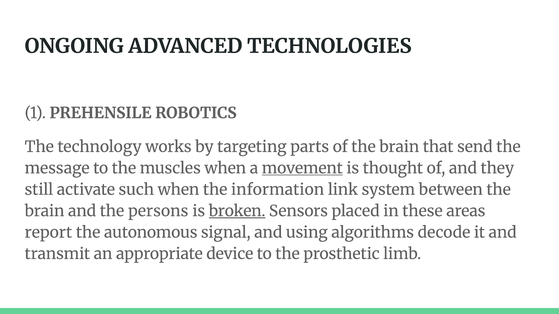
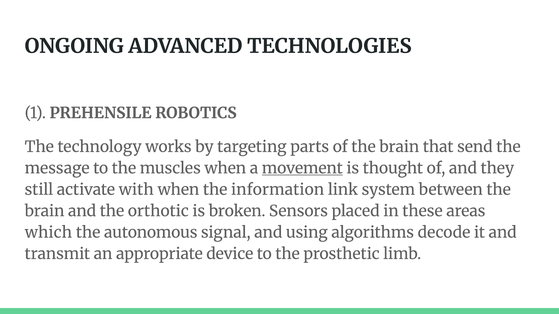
such: such -> with
persons: persons -> orthotic
broken underline: present -> none
report: report -> which
